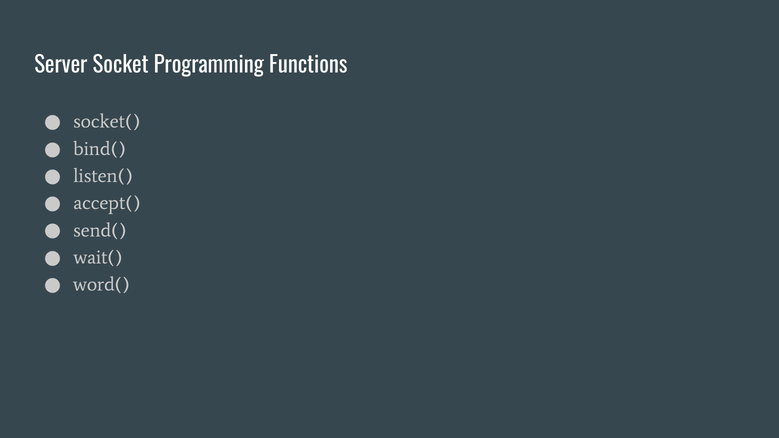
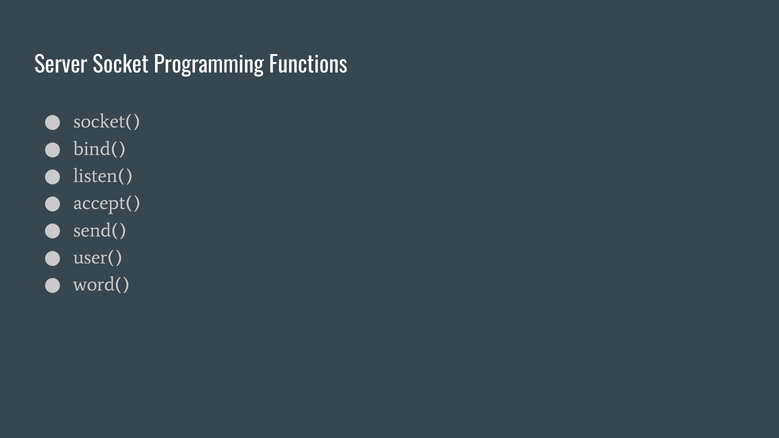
wait(: wait( -> user(
